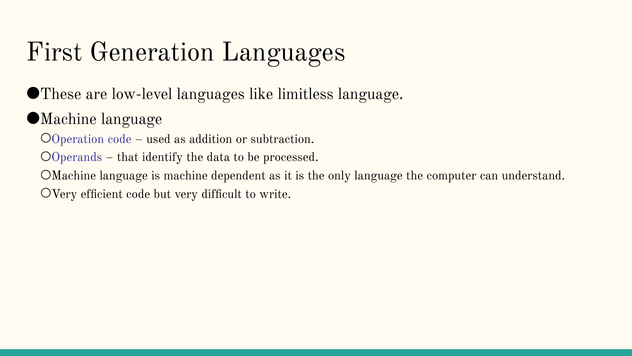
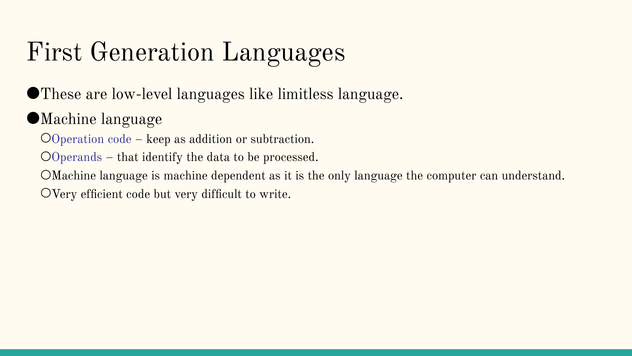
used: used -> keep
